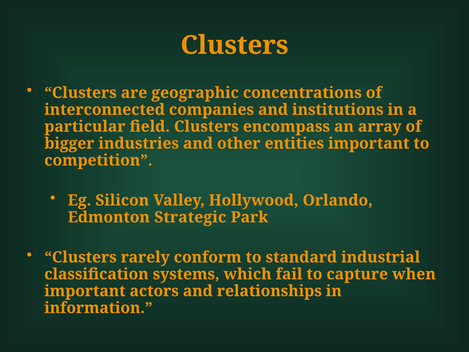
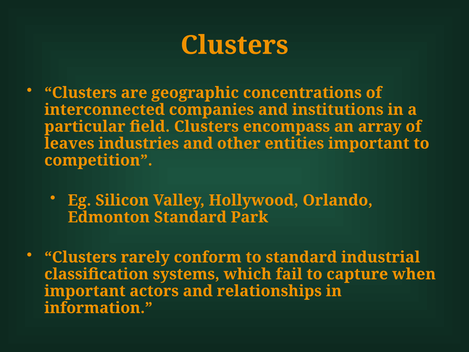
bigger: bigger -> leaves
Edmonton Strategic: Strategic -> Standard
